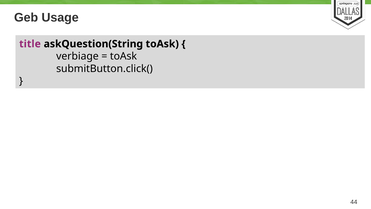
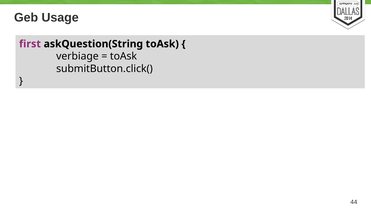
title: title -> first
